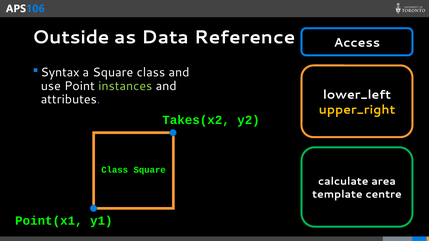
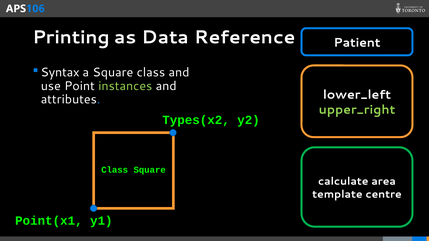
Outside: Outside -> Printing
Access: Access -> Patient
upper_right colour: yellow -> light green
Takes(x2: Takes(x2 -> Types(x2
